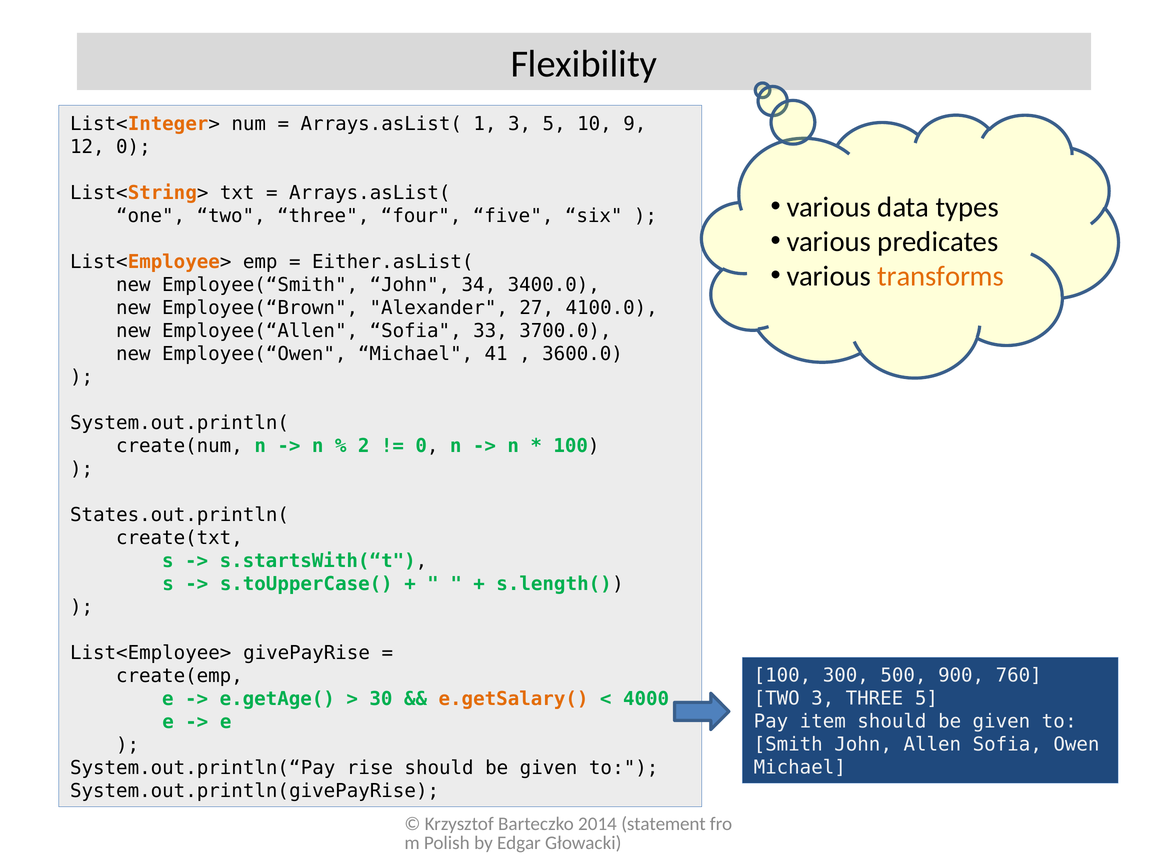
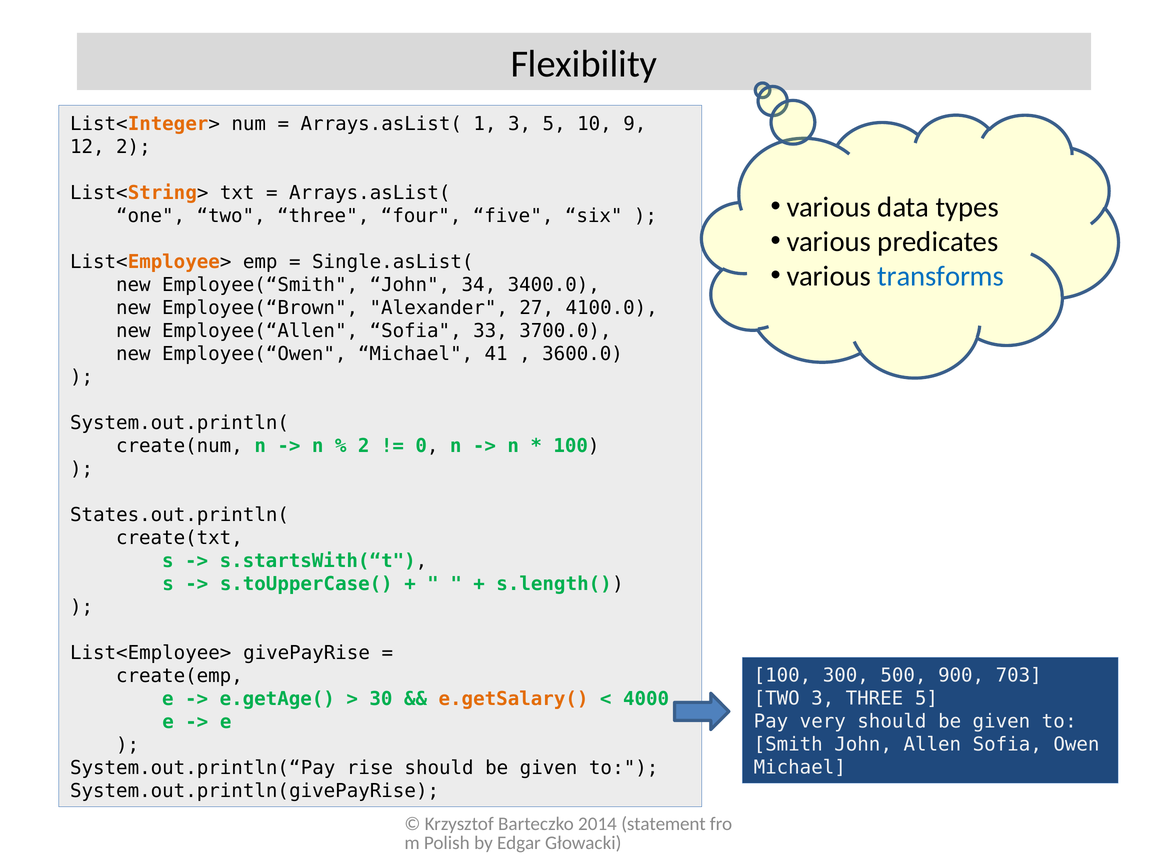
12 0: 0 -> 2
Either.asList(: Either.asList( -> Single.asList(
transforms colour: orange -> blue
760: 760 -> 703
item: item -> very
